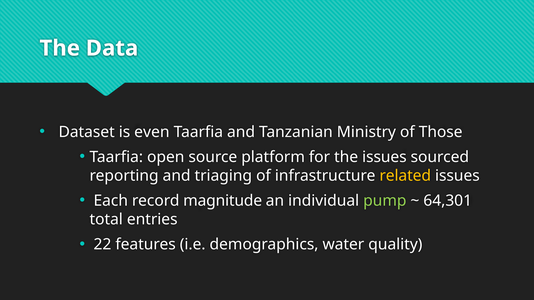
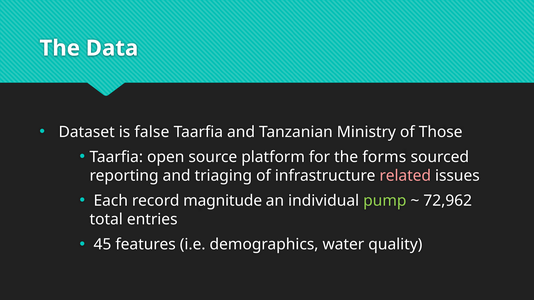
even: even -> false
the issues: issues -> forms
related colour: yellow -> pink
64,301: 64,301 -> 72,962
22: 22 -> 45
